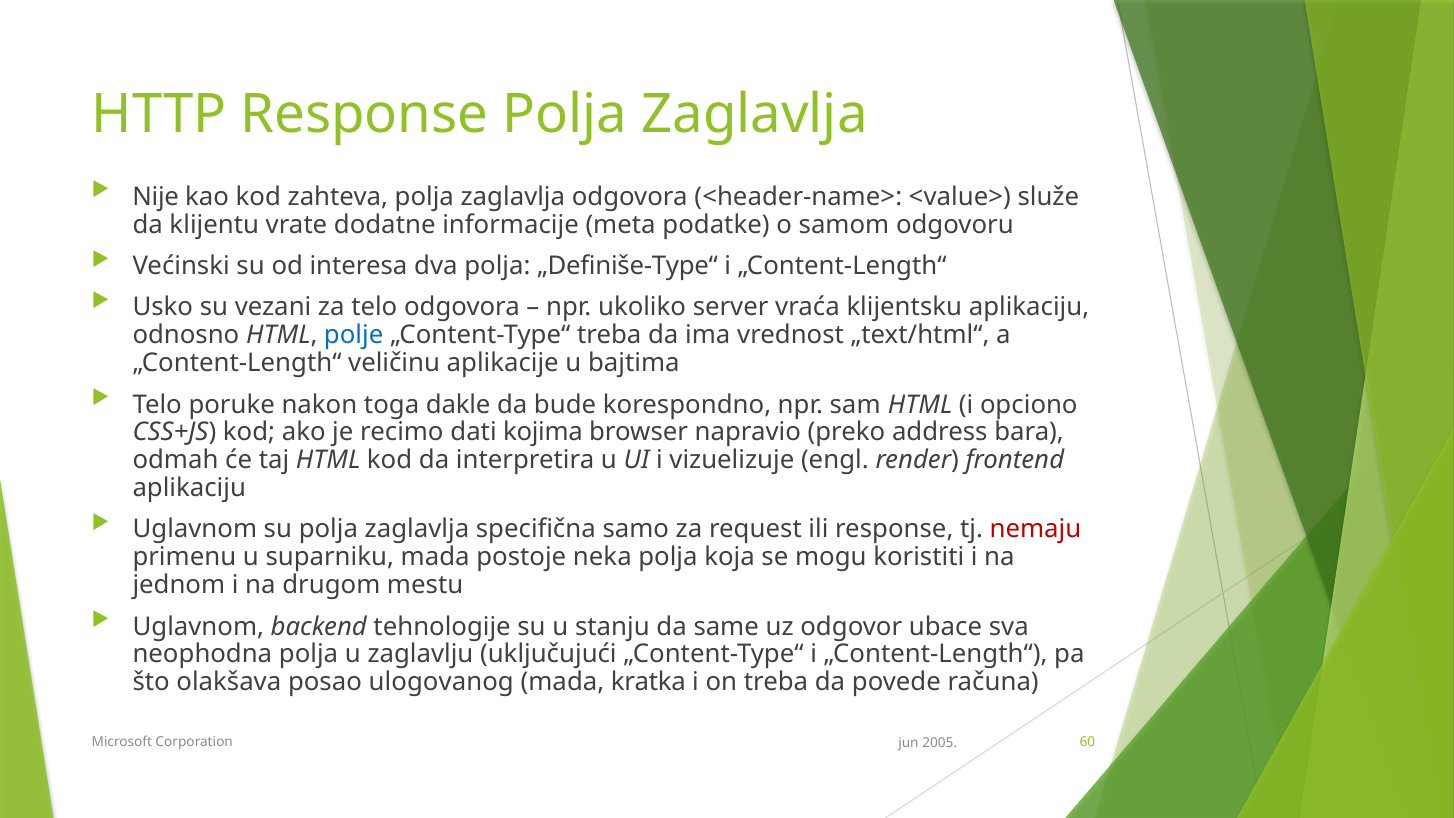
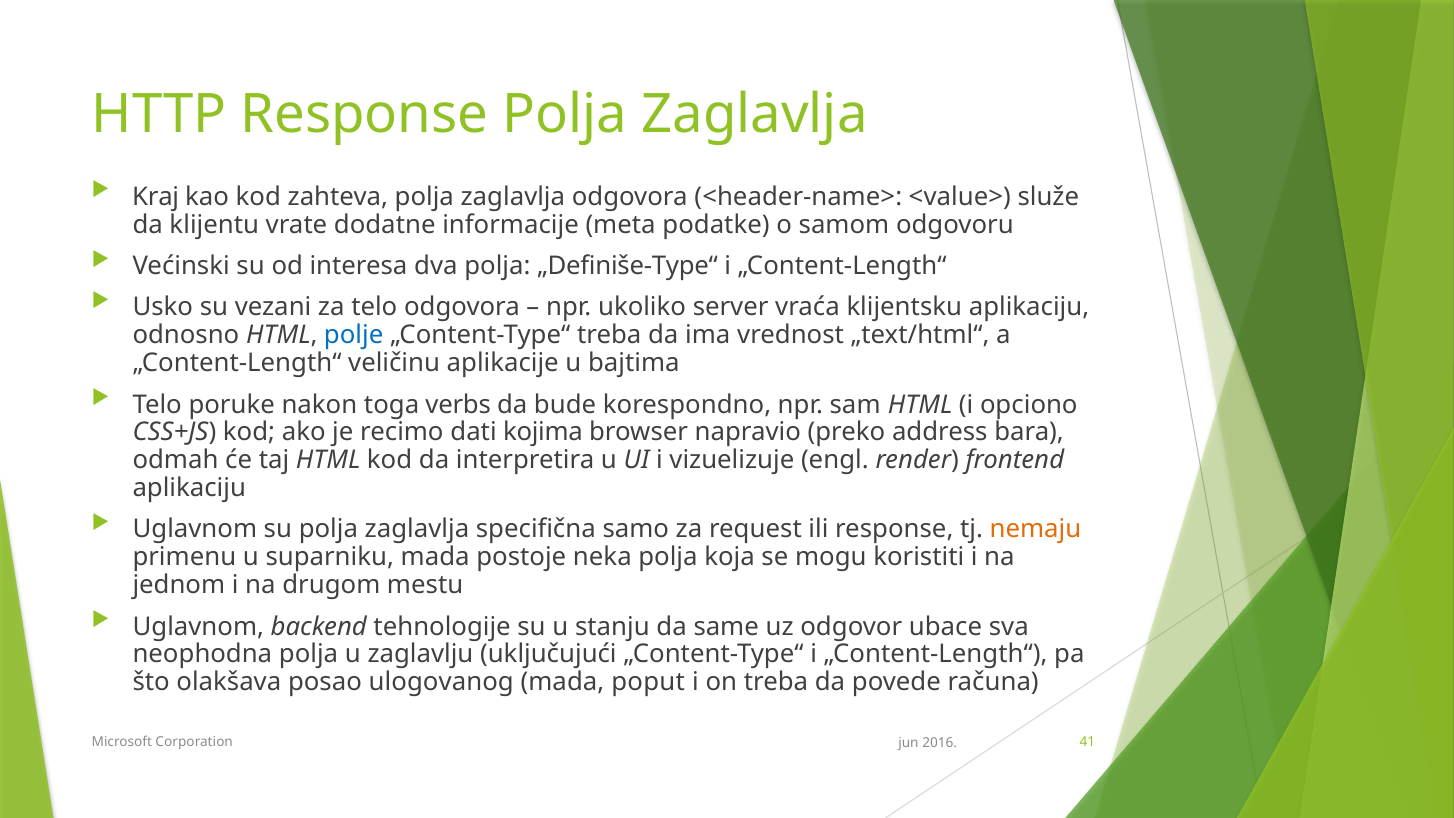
Nije: Nije -> Kraj
dakle: dakle -> verbs
nemaju colour: red -> orange
kratka: kratka -> poput
60: 60 -> 41
2005: 2005 -> 2016
